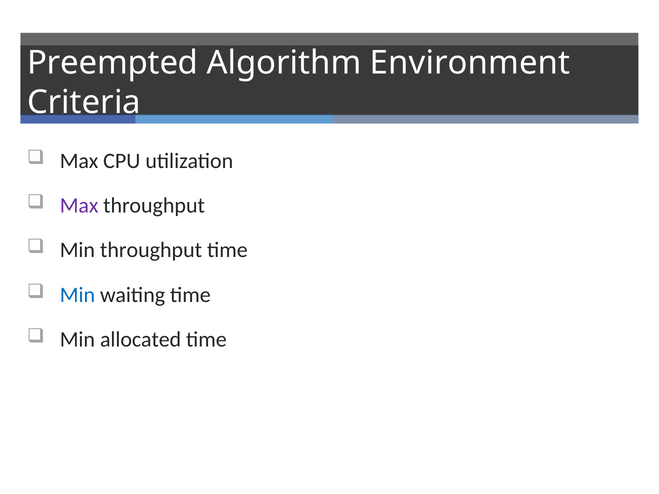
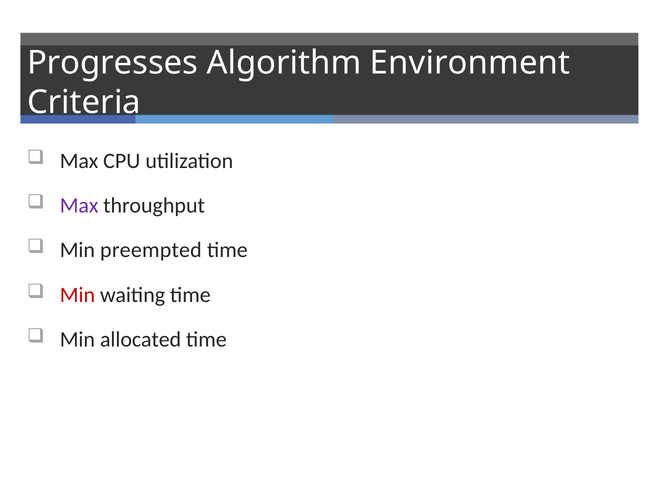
Preempted: Preempted -> Progresses
Min throughput: throughput -> preempted
Min at (77, 295) colour: blue -> red
